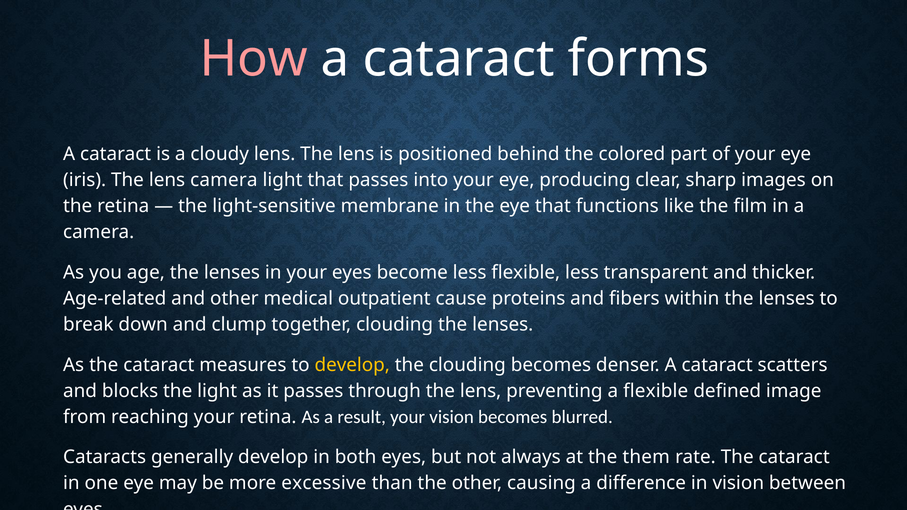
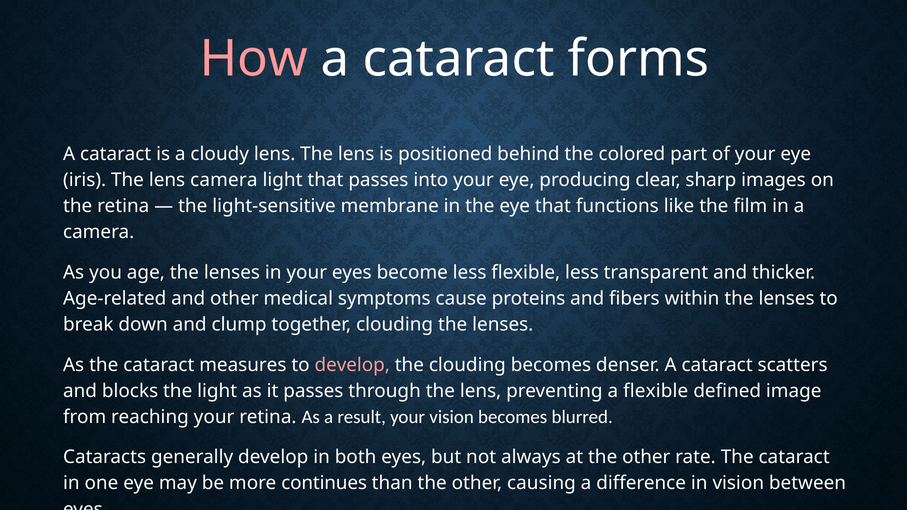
outpatient: outpatient -> symptoms
develop at (352, 365) colour: yellow -> pink
at the them: them -> other
excessive: excessive -> continues
